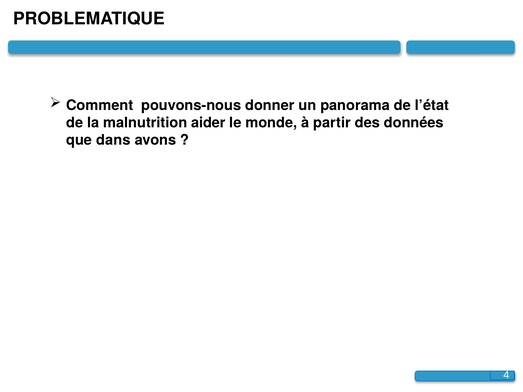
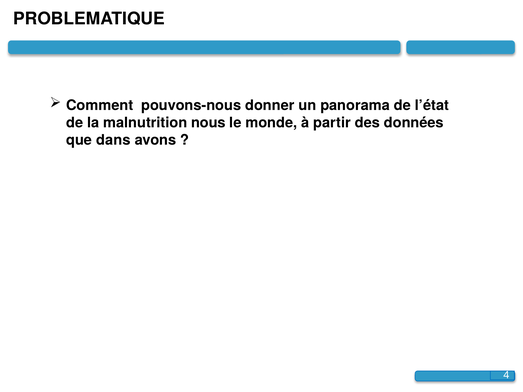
aider: aider -> nous
